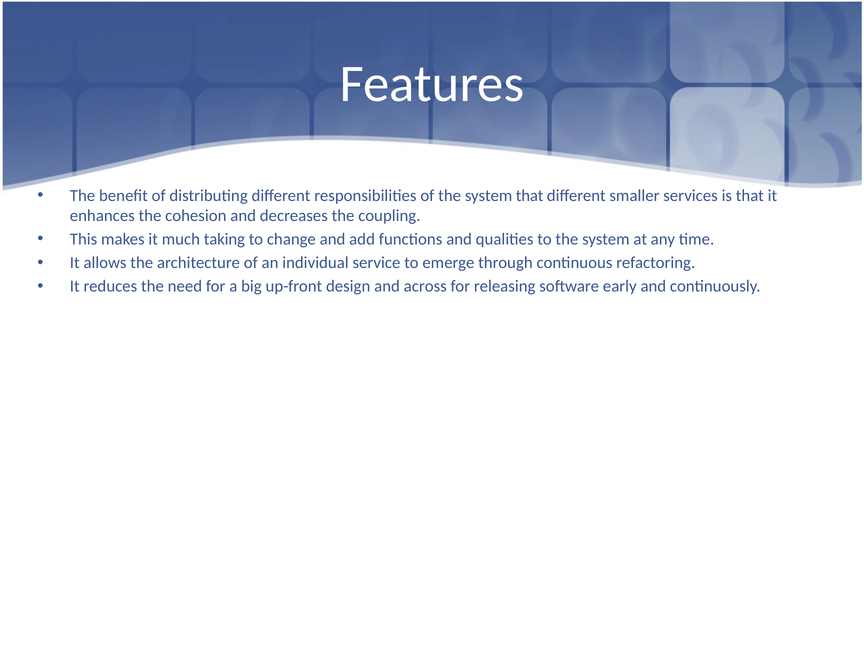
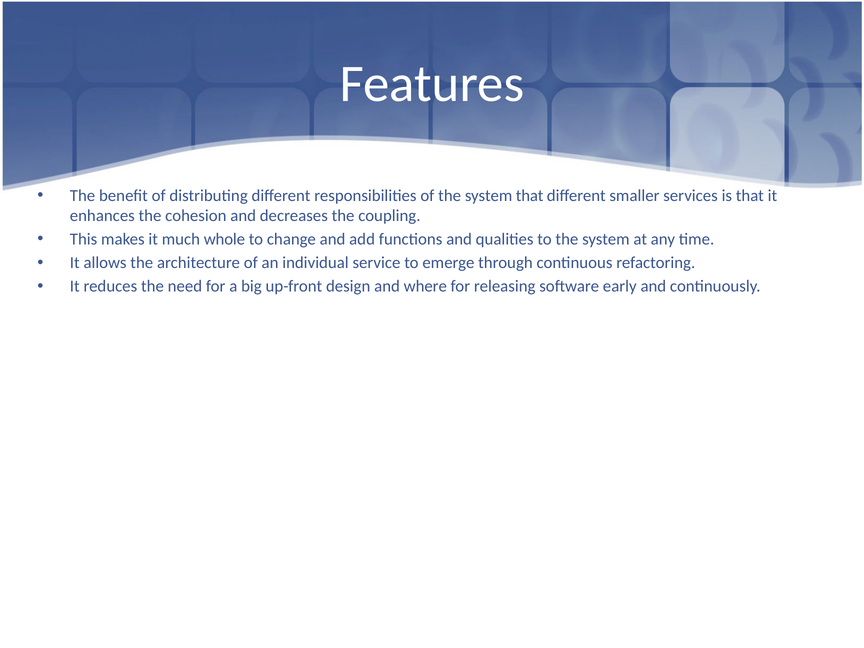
taking: taking -> whole
across: across -> where
